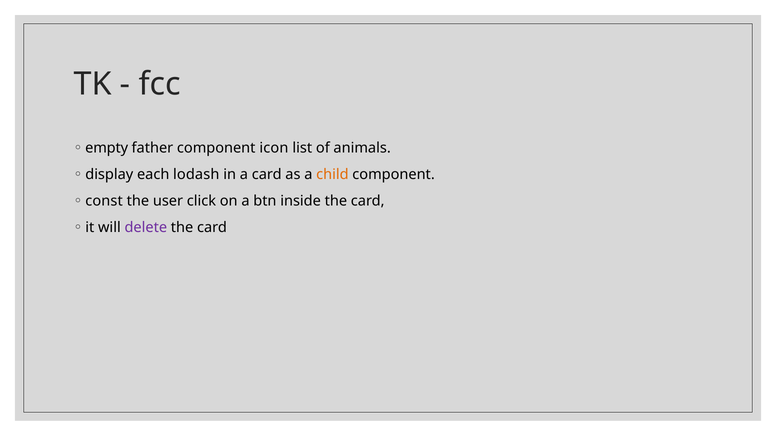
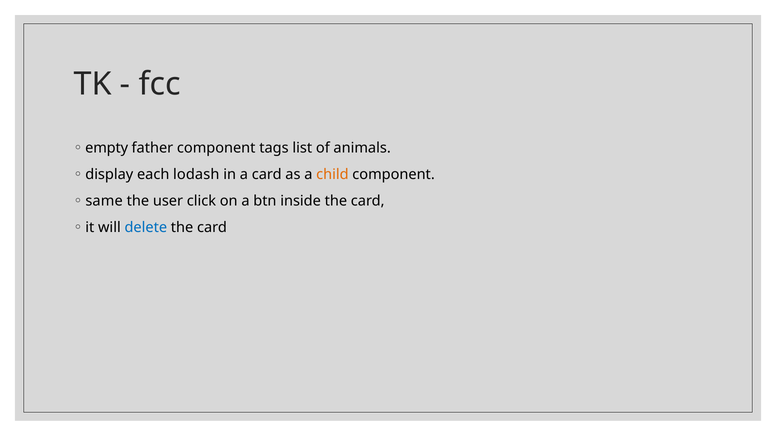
icon: icon -> tags
const: const -> same
delete colour: purple -> blue
